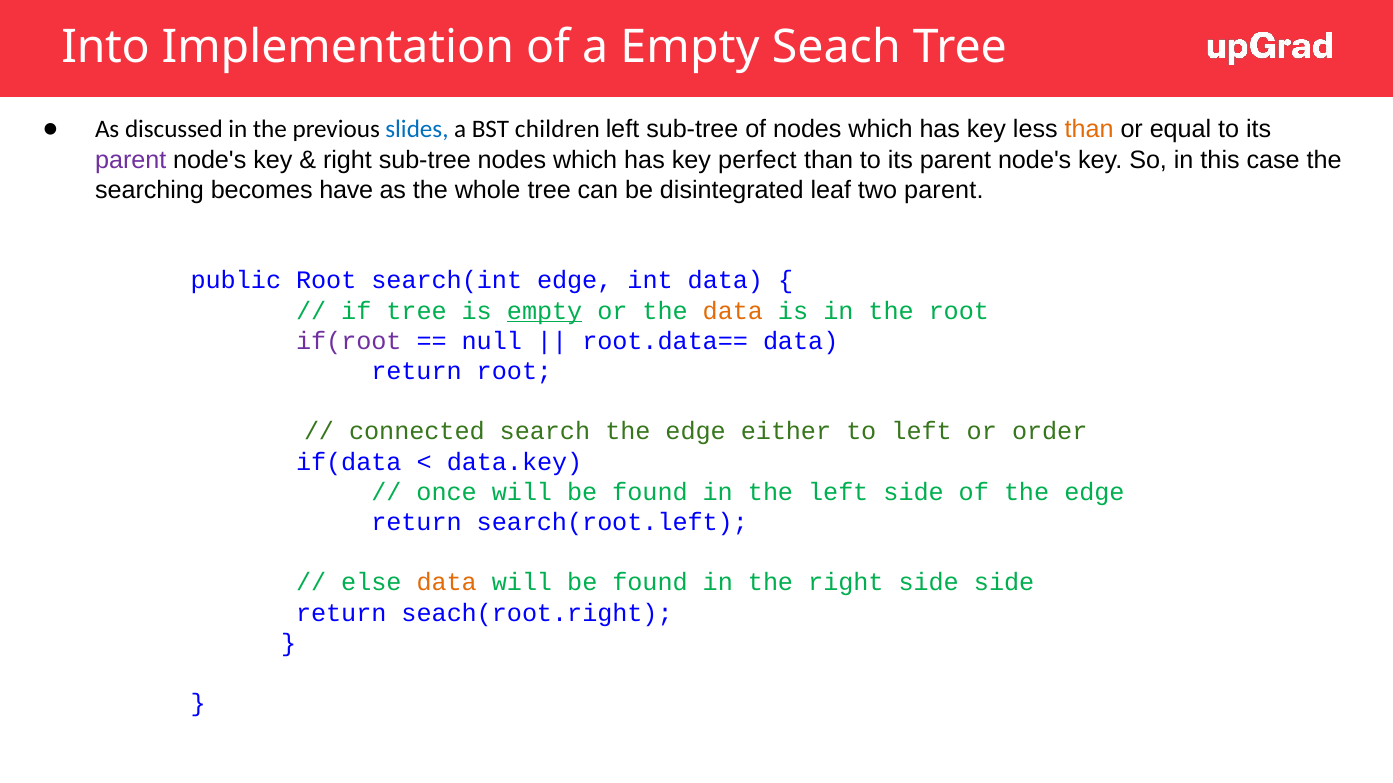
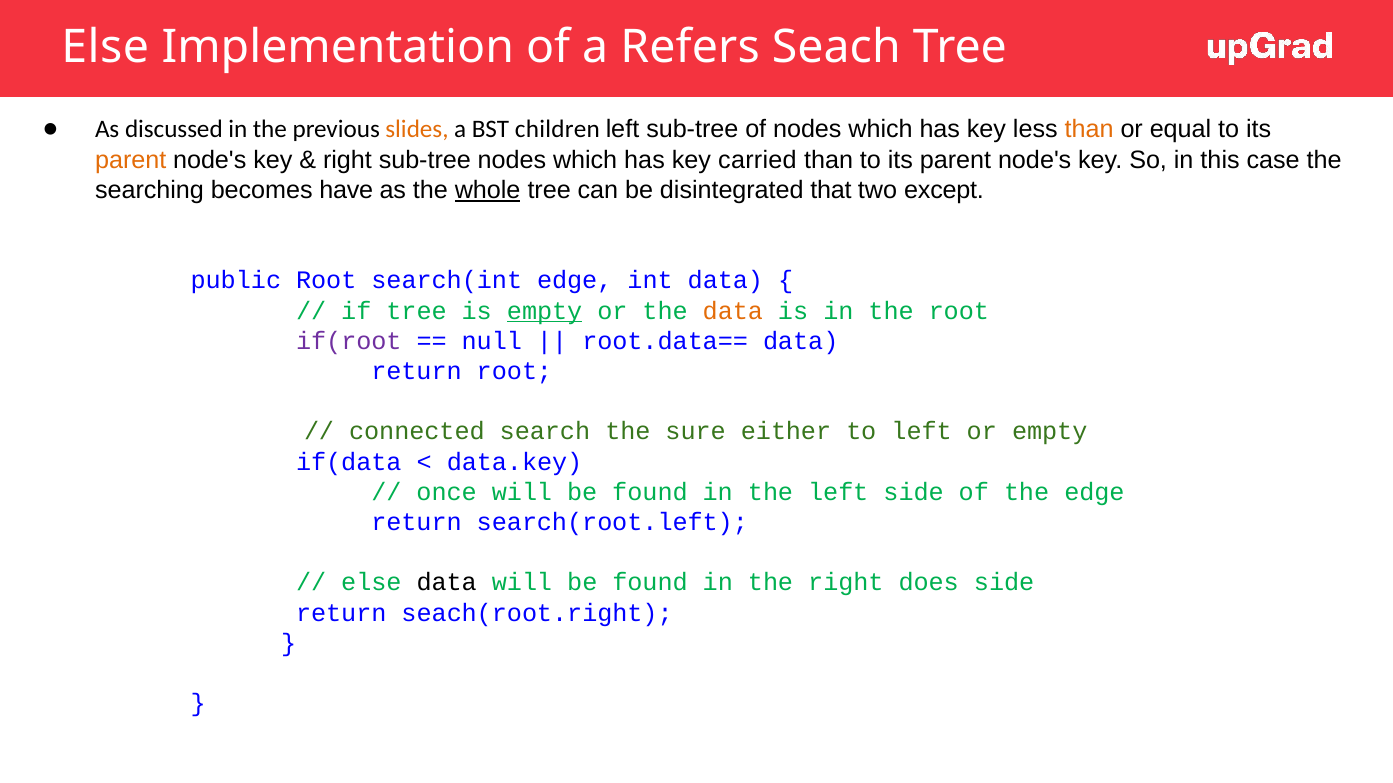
Into at (106, 47): Into -> Else
a Empty: Empty -> Refers
slides colour: blue -> orange
parent at (131, 160) colour: purple -> orange
perfect: perfect -> carried
whole underline: none -> present
leaf: leaf -> that
two parent: parent -> except
search the edge: edge -> sure
or order: order -> empty
data at (447, 583) colour: orange -> black
right side: side -> does
